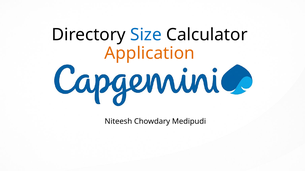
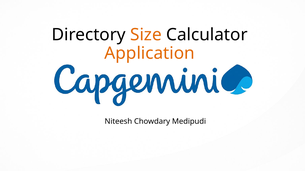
Size colour: blue -> orange
